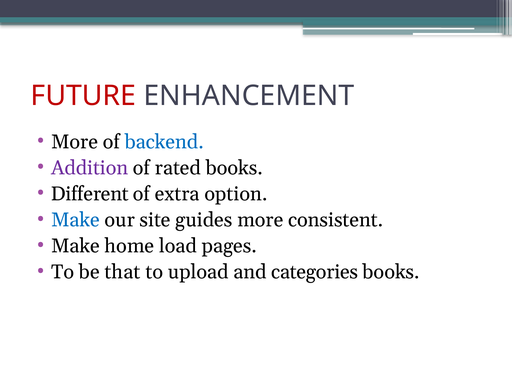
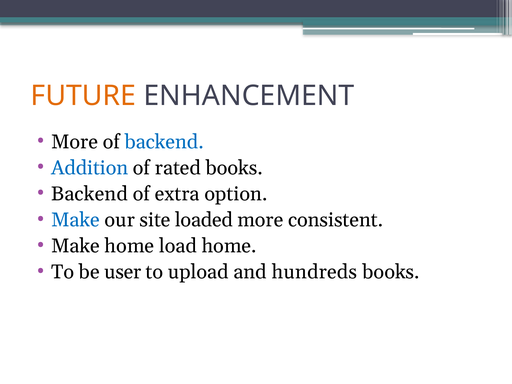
FUTURE colour: red -> orange
Addition colour: purple -> blue
Different at (90, 194): Different -> Backend
guides: guides -> loaded
load pages: pages -> home
that: that -> user
categories: categories -> hundreds
